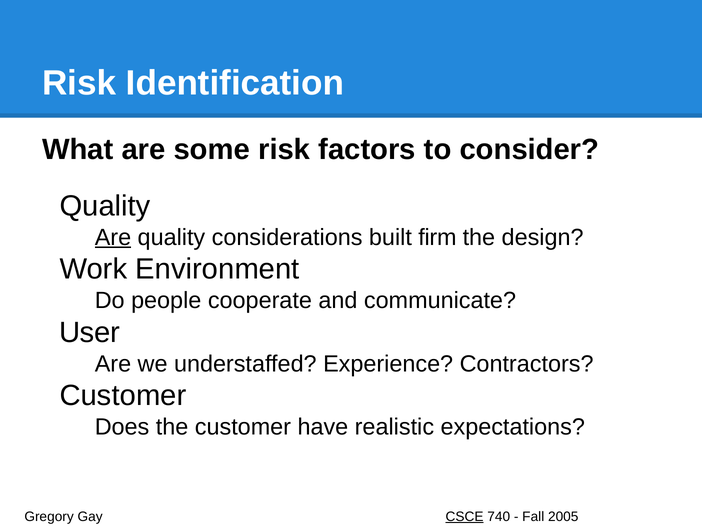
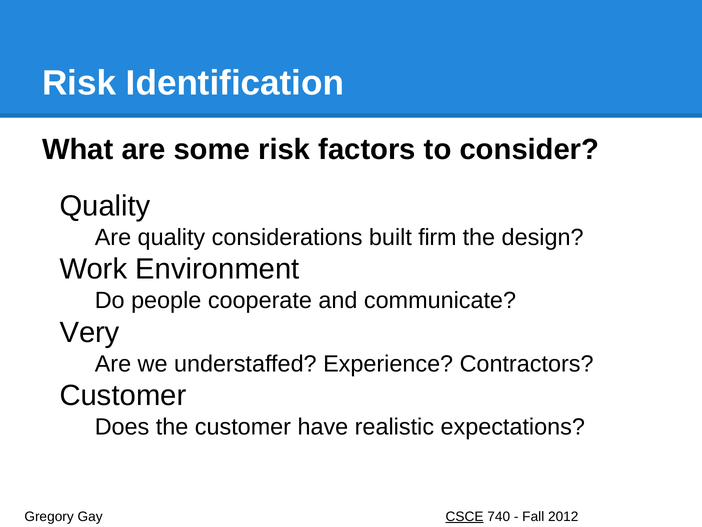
Are at (113, 237) underline: present -> none
User: User -> Very
2005: 2005 -> 2012
